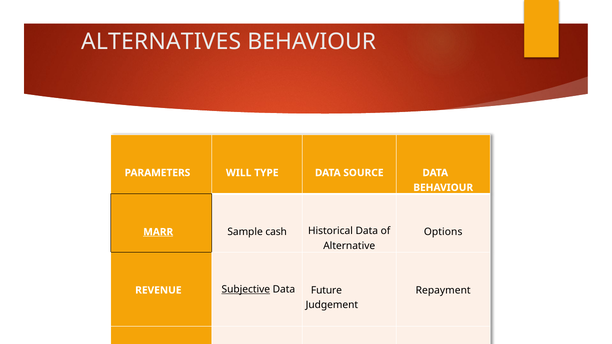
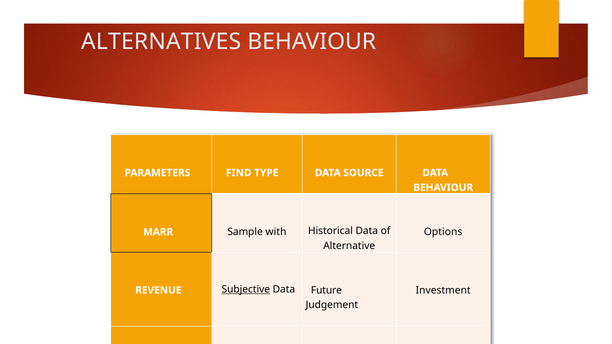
WILL: WILL -> FIND
MARR underline: present -> none
cash: cash -> with
Repayment: Repayment -> Investment
